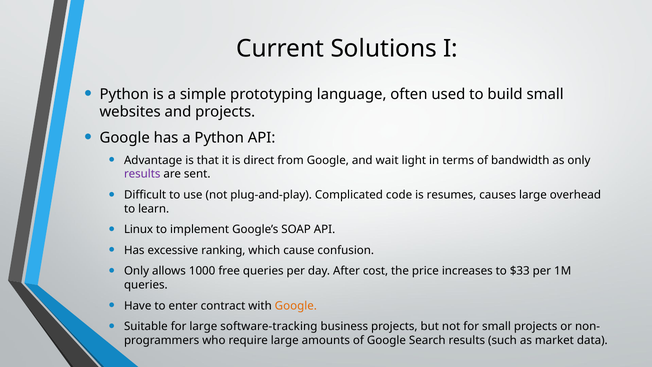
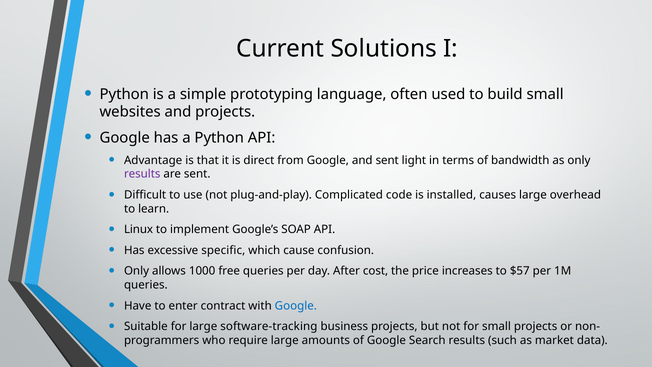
and wait: wait -> sent
resumes: resumes -> installed
ranking: ranking -> specific
$33: $33 -> $57
Google at (296, 306) colour: orange -> blue
